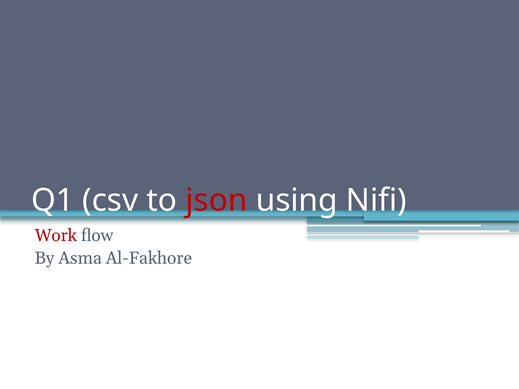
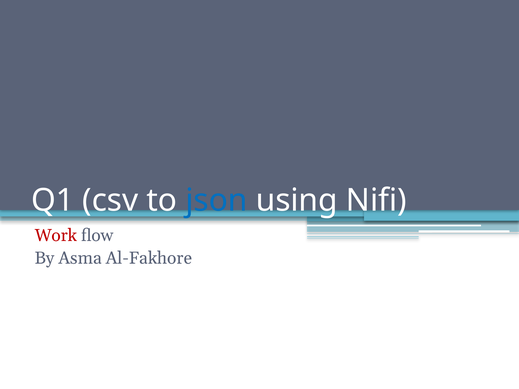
json colour: red -> blue
